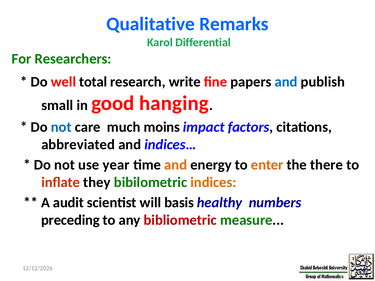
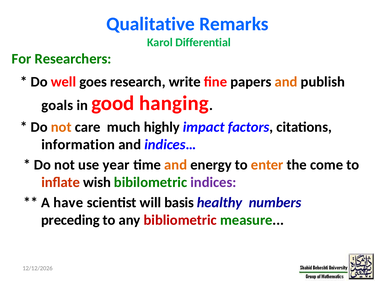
total: total -> goes
and at (286, 82) colour: blue -> orange
small: small -> goals
not at (61, 127) colour: blue -> orange
moins: moins -> highly
abbreviated: abbreviated -> information
there: there -> come
they: they -> wish
indices colour: orange -> purple
audit: audit -> have
